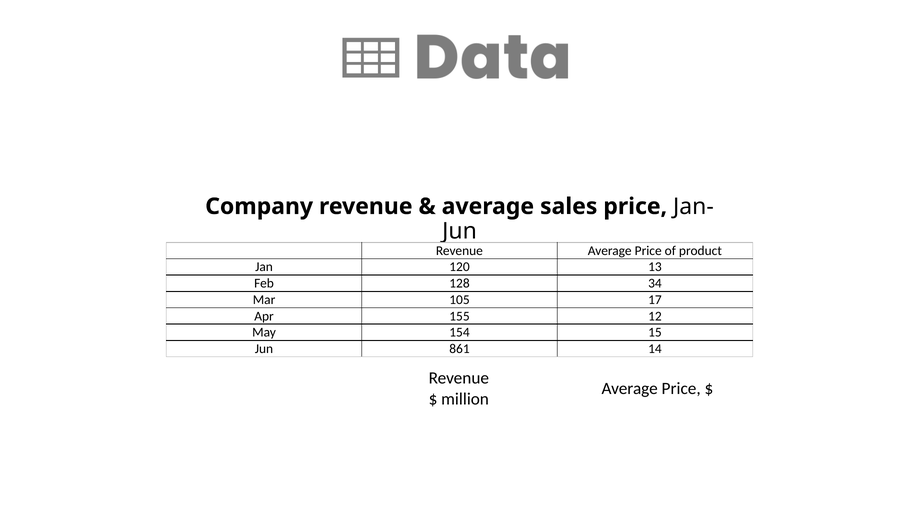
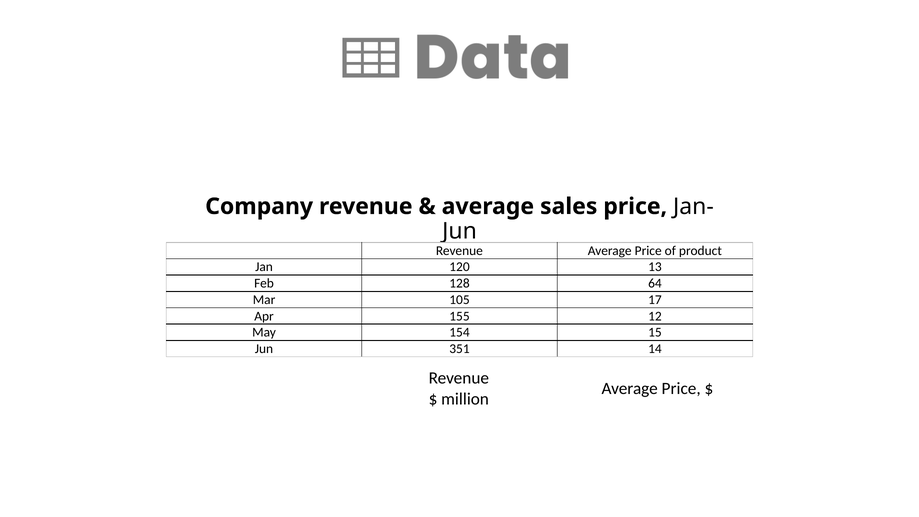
34: 34 -> 64
861: 861 -> 351
